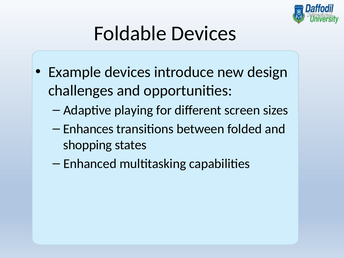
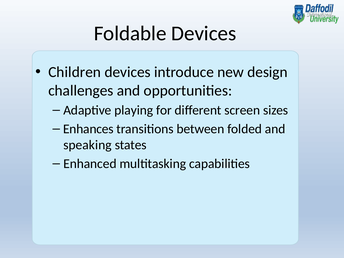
Example: Example -> Children
shopping: shopping -> speaking
